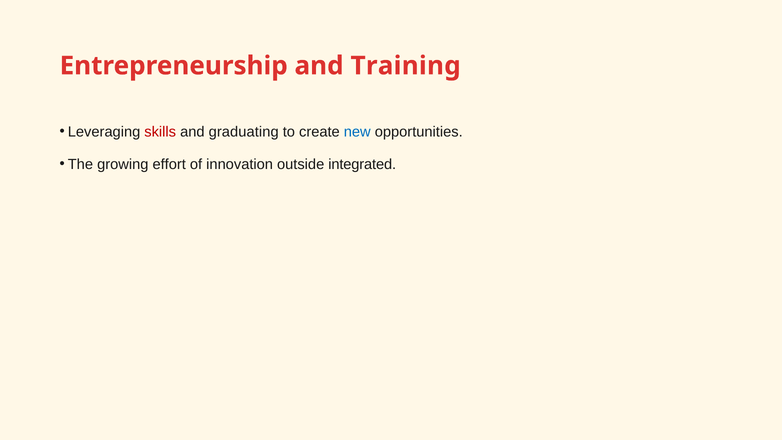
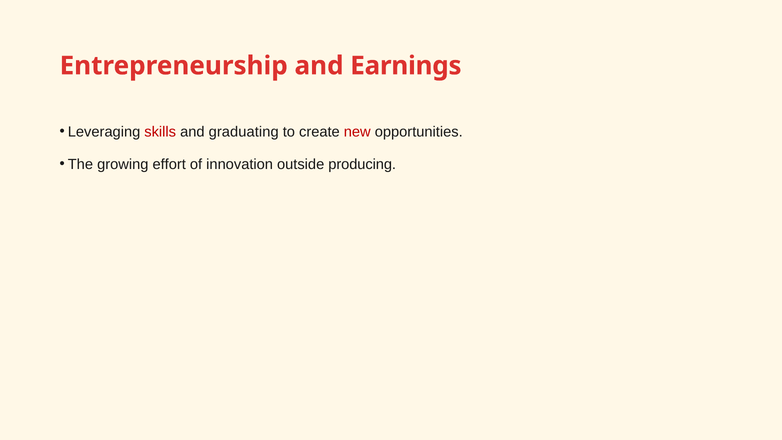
Training: Training -> Earnings
new colour: blue -> red
integrated: integrated -> producing
